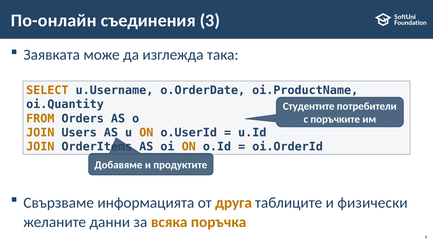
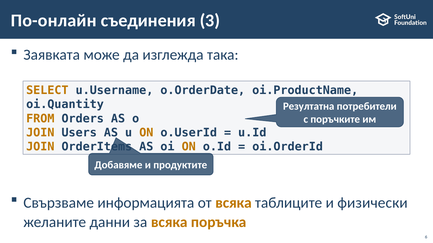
Студентите: Студентите -> Резултатна
от друга: друга -> всяка
